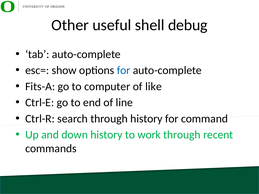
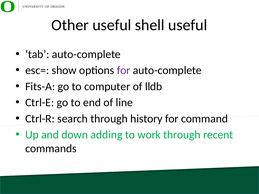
shell debug: debug -> useful
for at (124, 70) colour: blue -> purple
like: like -> lldb
down history: history -> adding
